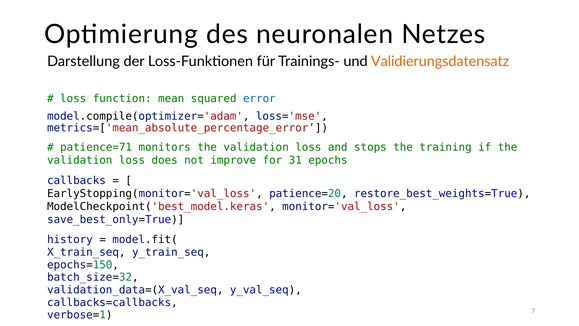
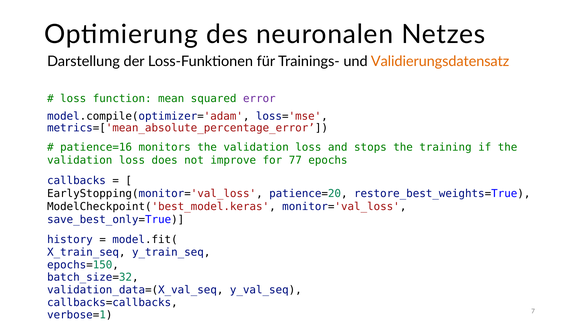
error colour: blue -> purple
patience=71: patience=71 -> patience=16
31: 31 -> 77
